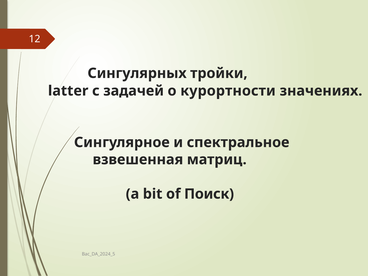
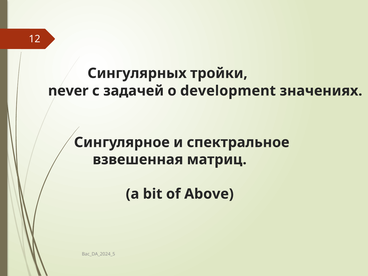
latter: latter -> never
курортности: курортности -> development
Поиск: Поиск -> Above
